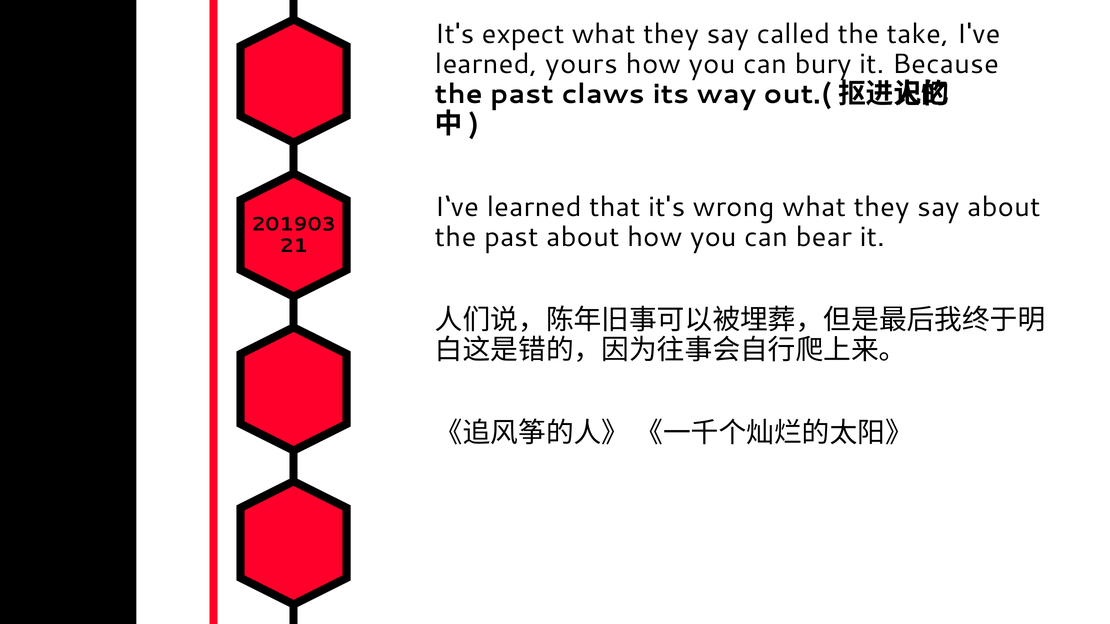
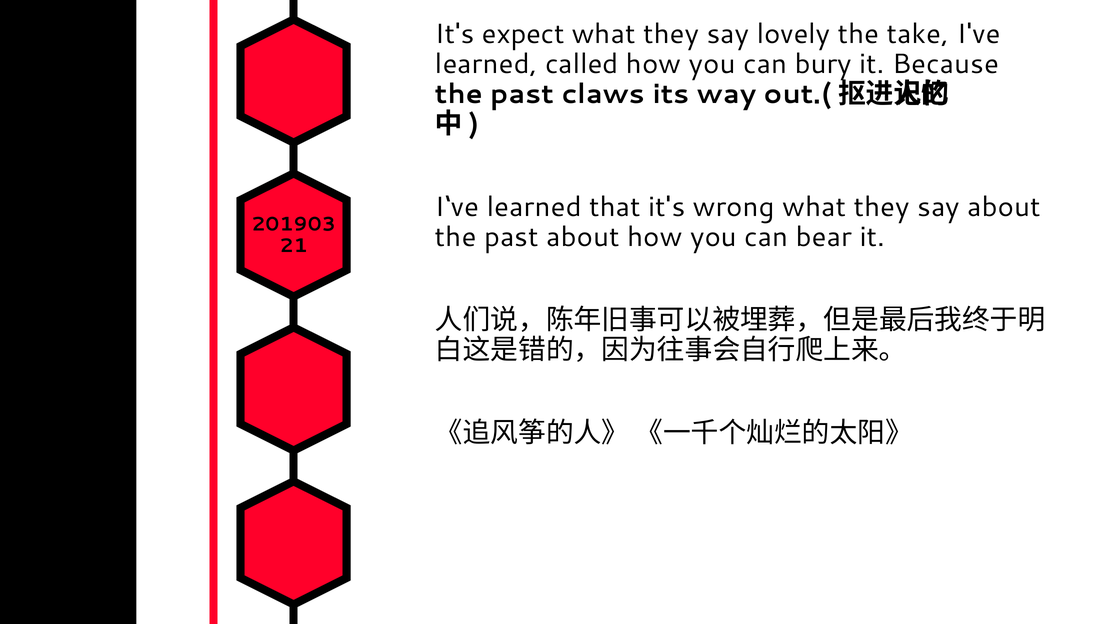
called: called -> lovely
yours: yours -> called
